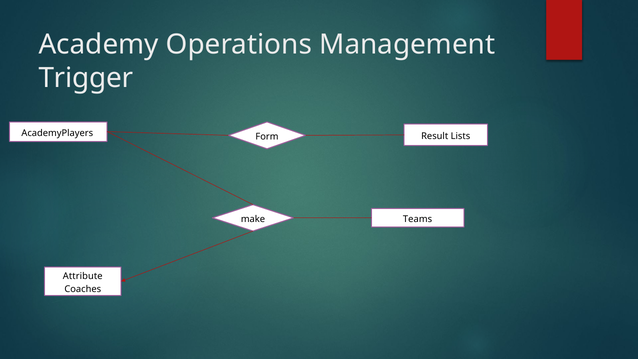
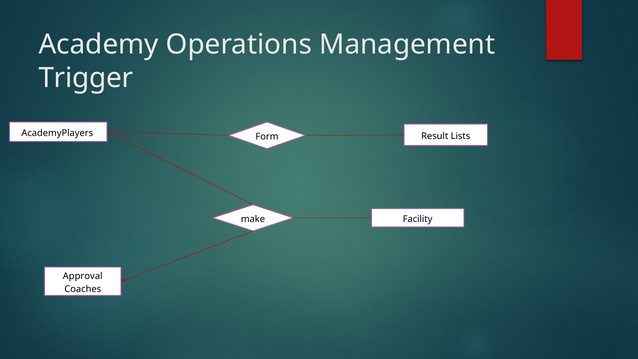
Teams: Teams -> Facility
Attribute: Attribute -> Approval
